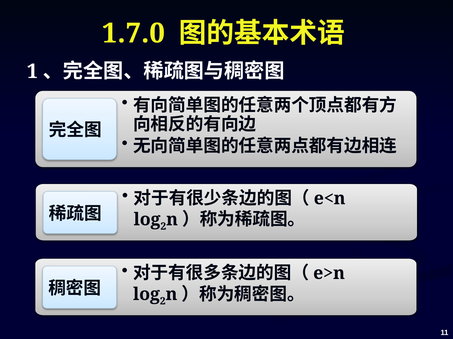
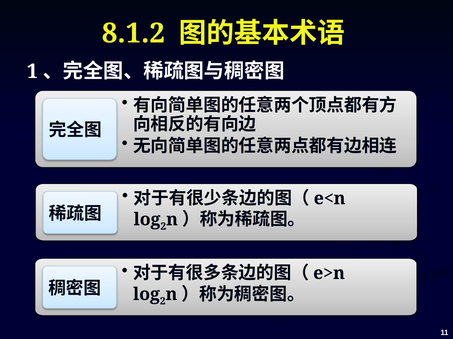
1.7.0: 1.7.0 -> 8.1.2
